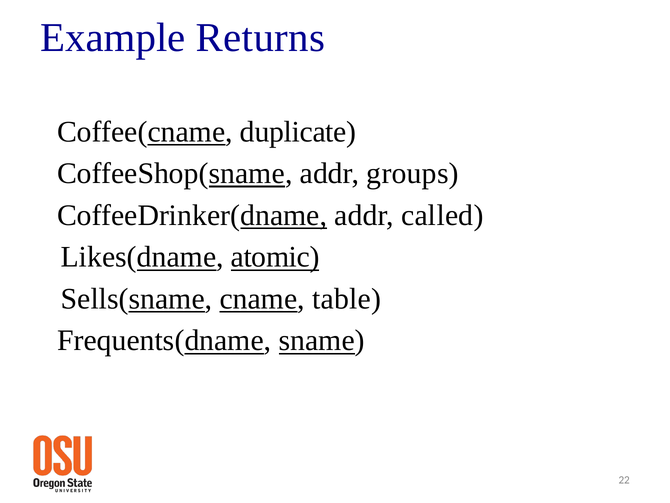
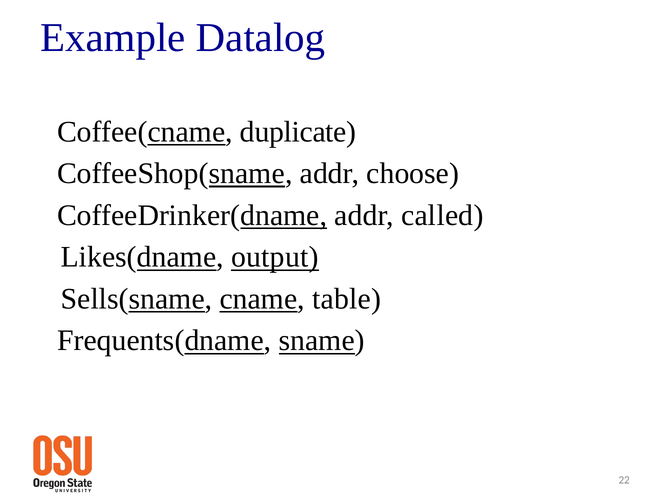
Returns: Returns -> Datalog
groups: groups -> choose
atomic: atomic -> output
